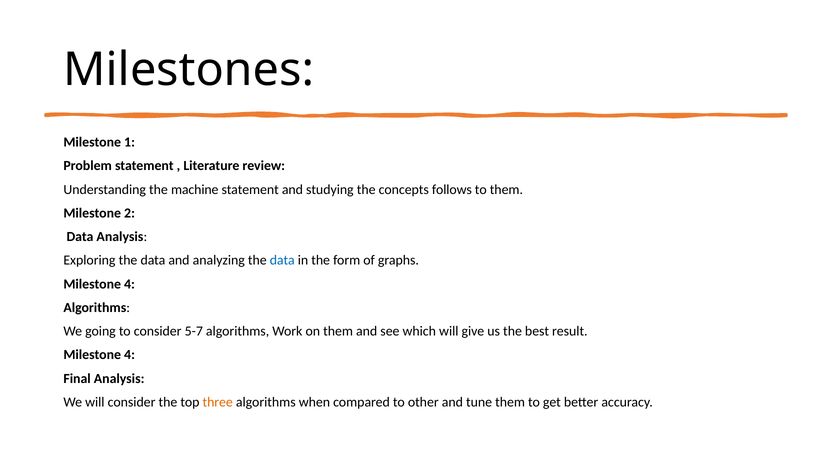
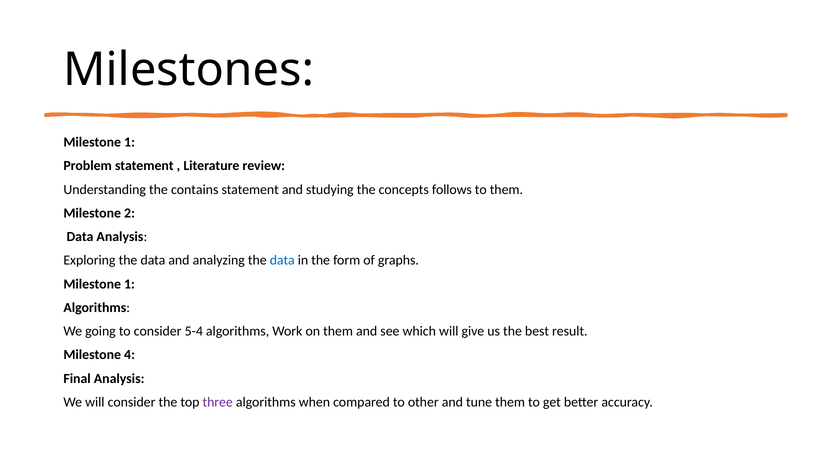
machine: machine -> contains
4 at (129, 284): 4 -> 1
5-7: 5-7 -> 5-4
three colour: orange -> purple
